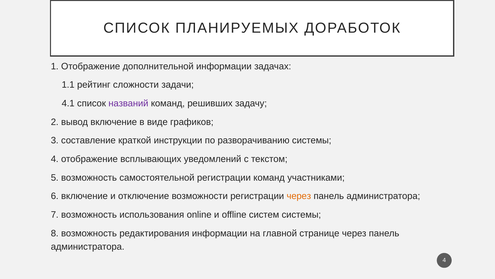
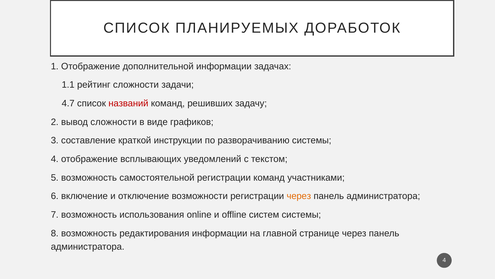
4.1: 4.1 -> 4.7
названий colour: purple -> red
вывод включение: включение -> сложности
